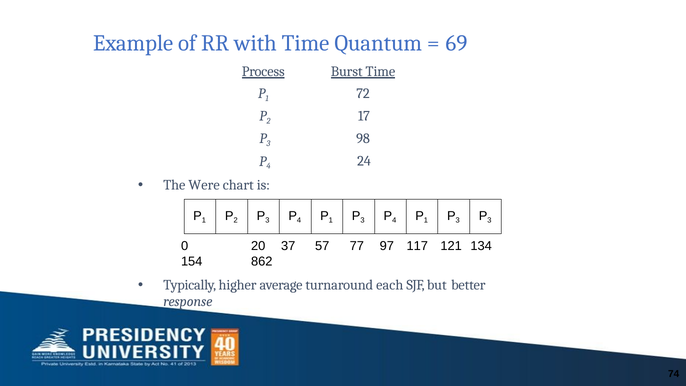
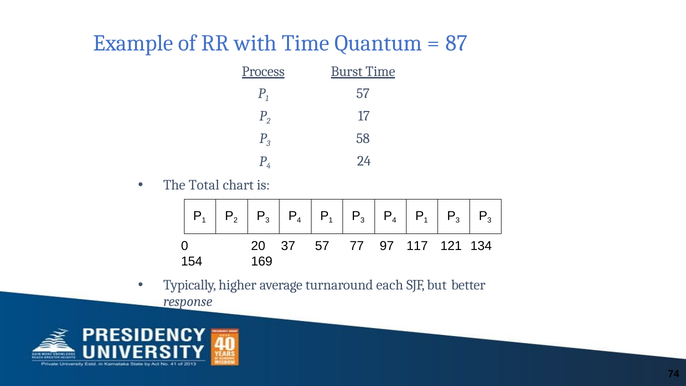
69: 69 -> 87
72 at (363, 93): 72 -> 57
98: 98 -> 58
Were: Were -> Total
862: 862 -> 169
